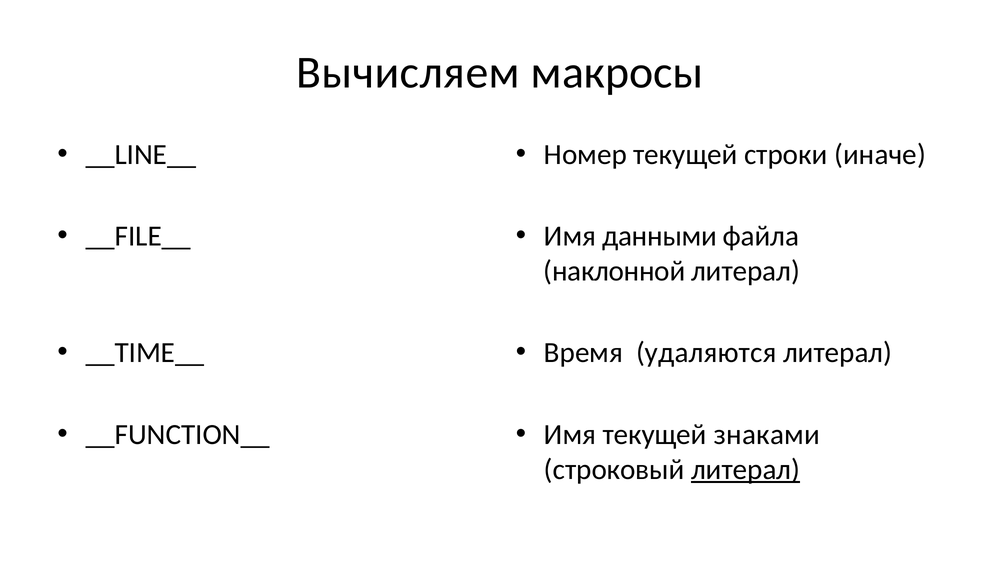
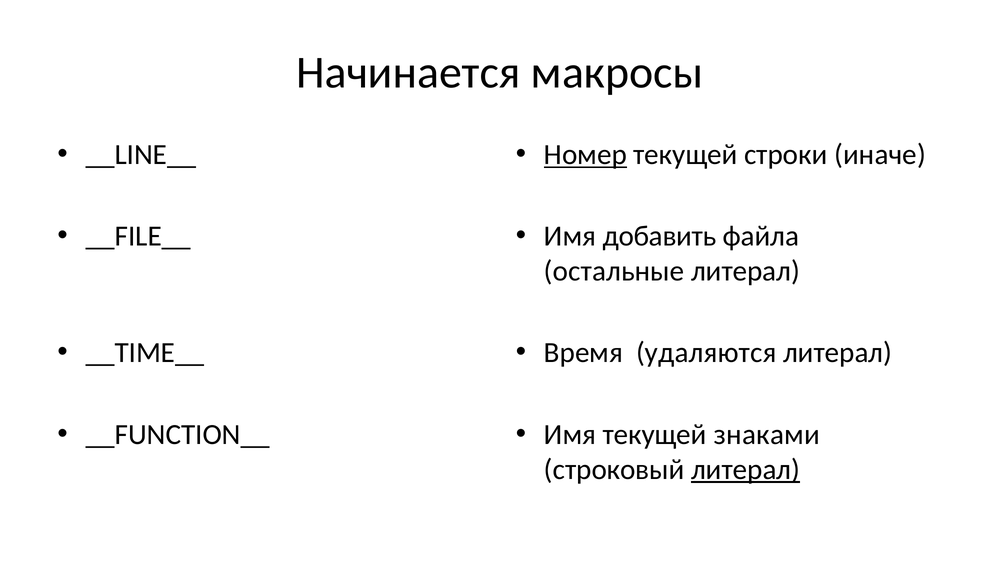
Вычисляем: Вычисляем -> Начинается
Номер underline: none -> present
данными: данными -> добавить
наклонной: наклонной -> остальные
